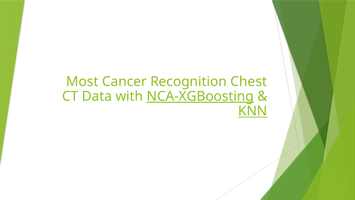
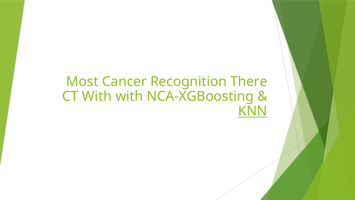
Chest: Chest -> There
CT Data: Data -> With
NCA-XGBoosting underline: present -> none
